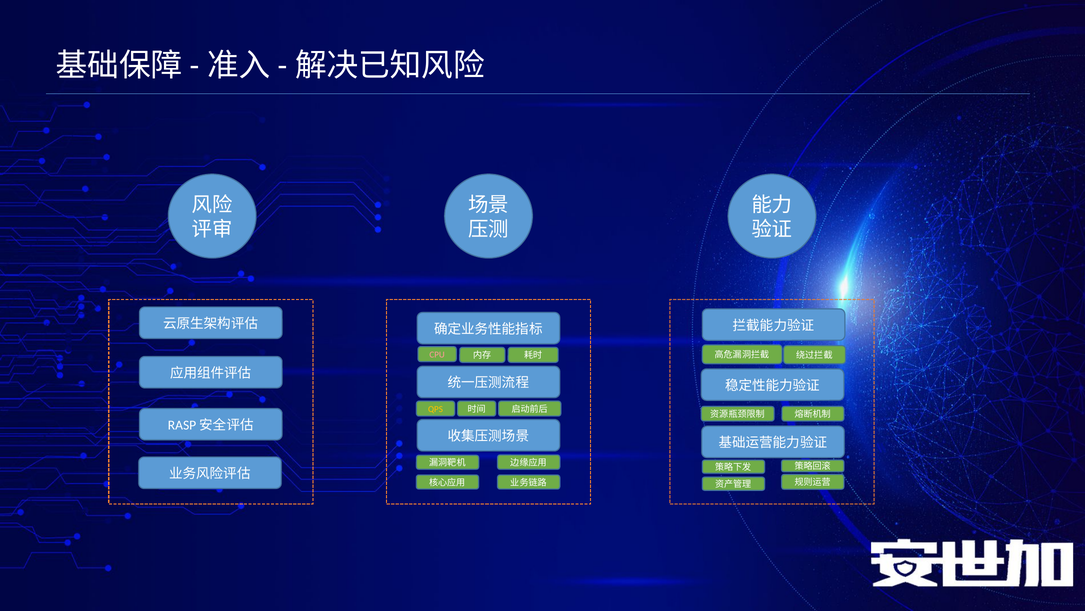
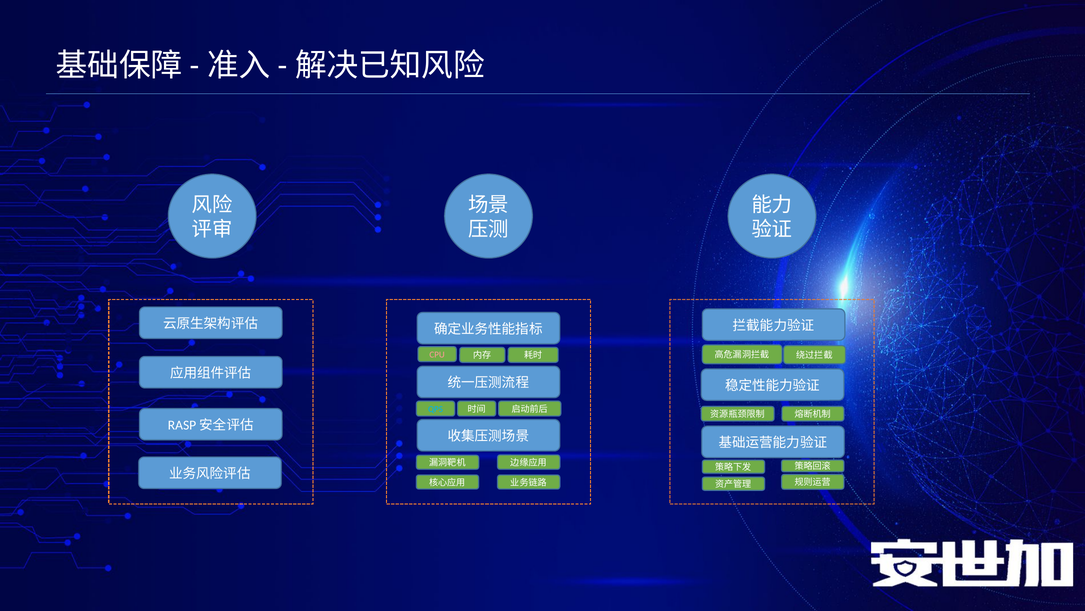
QPS colour: yellow -> light blue
